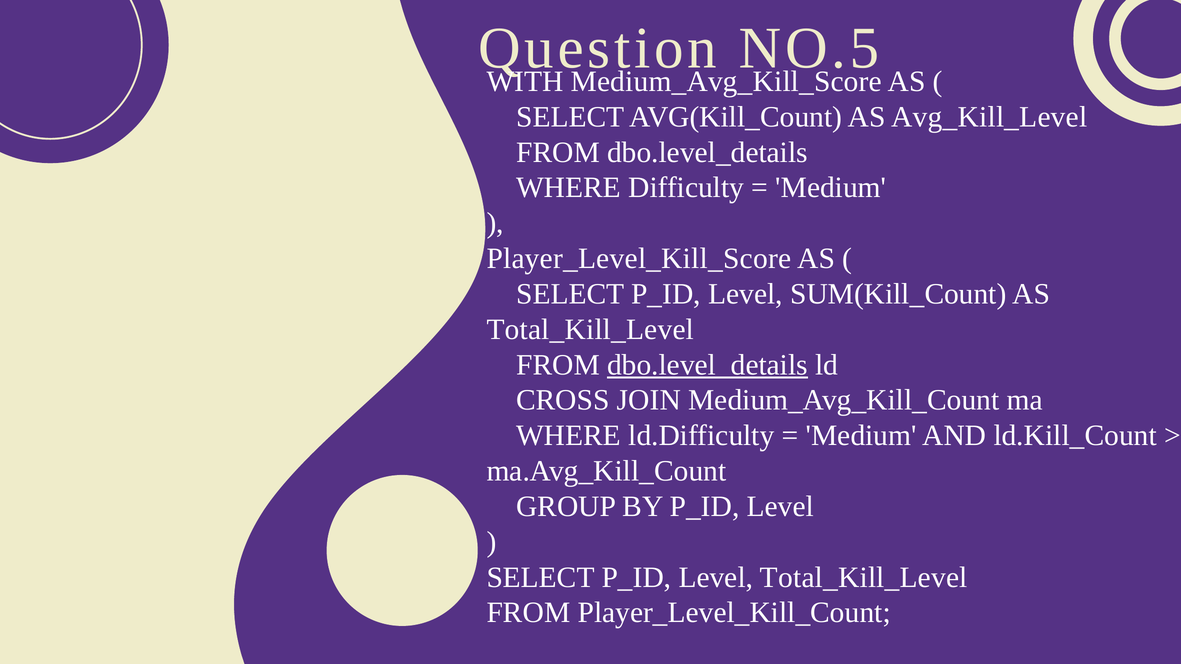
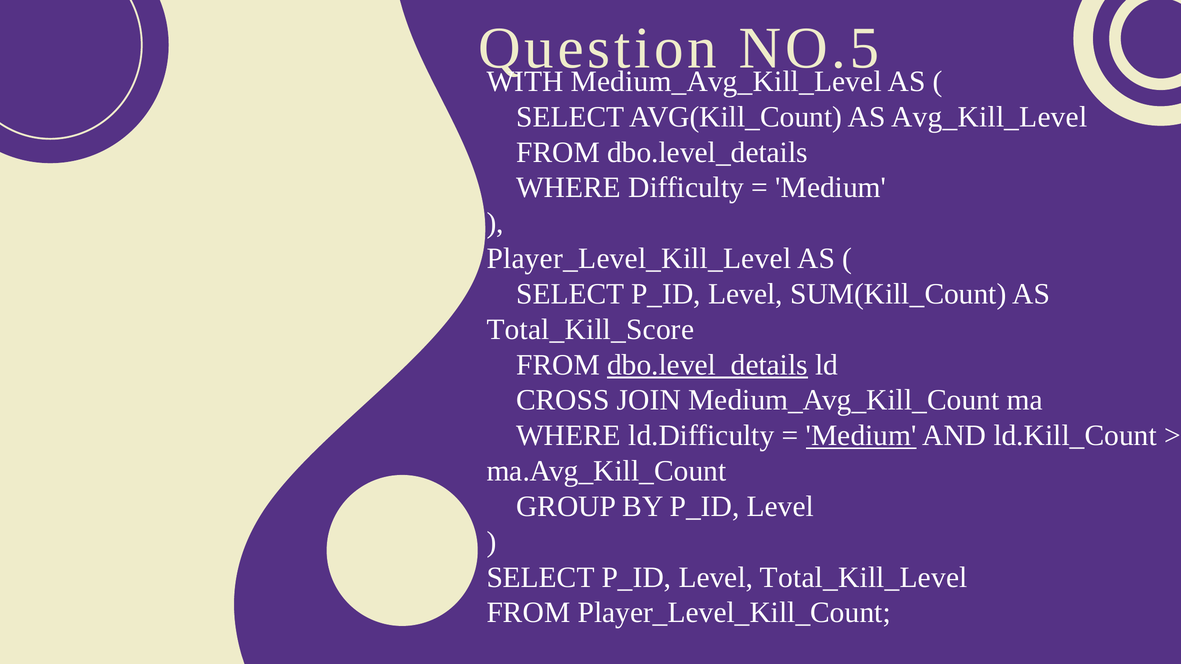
Medium_Avg_Kill_Score: Medium_Avg_Kill_Score -> Medium_Avg_Kill_Level
Player_Level_Kill_Score: Player_Level_Kill_Score -> Player_Level_Kill_Level
Total_Kill_Level at (590, 330): Total_Kill_Level -> Total_Kill_Score
Medium at (861, 436) underline: none -> present
